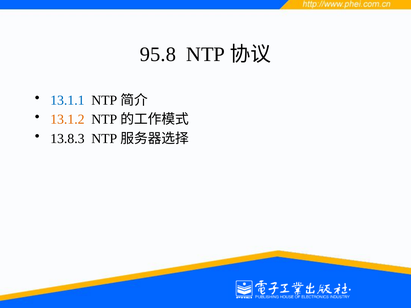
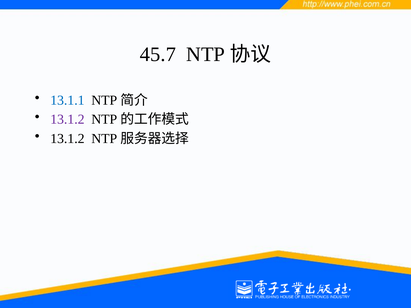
95.8: 95.8 -> 45.7
13.1.2 at (67, 119) colour: orange -> purple
13.8.3 at (67, 139): 13.8.3 -> 13.1.2
